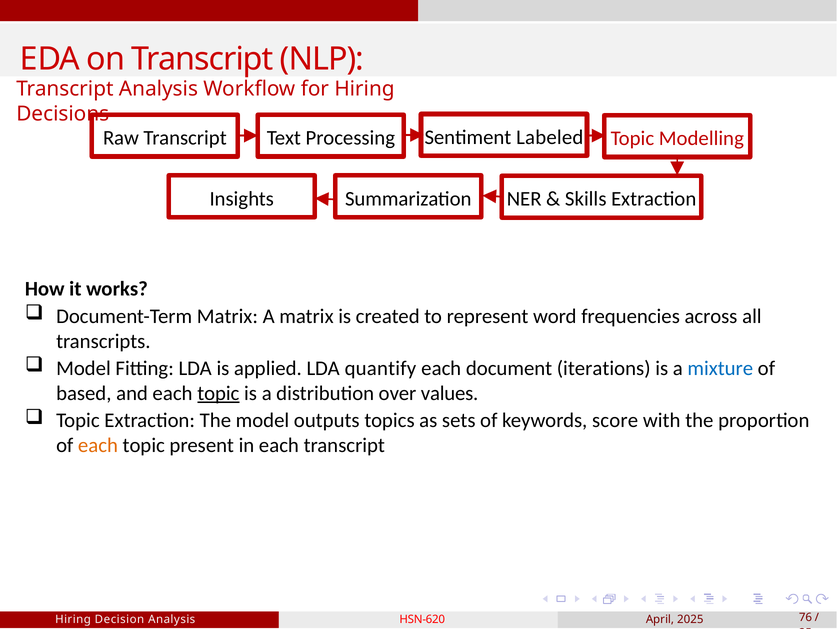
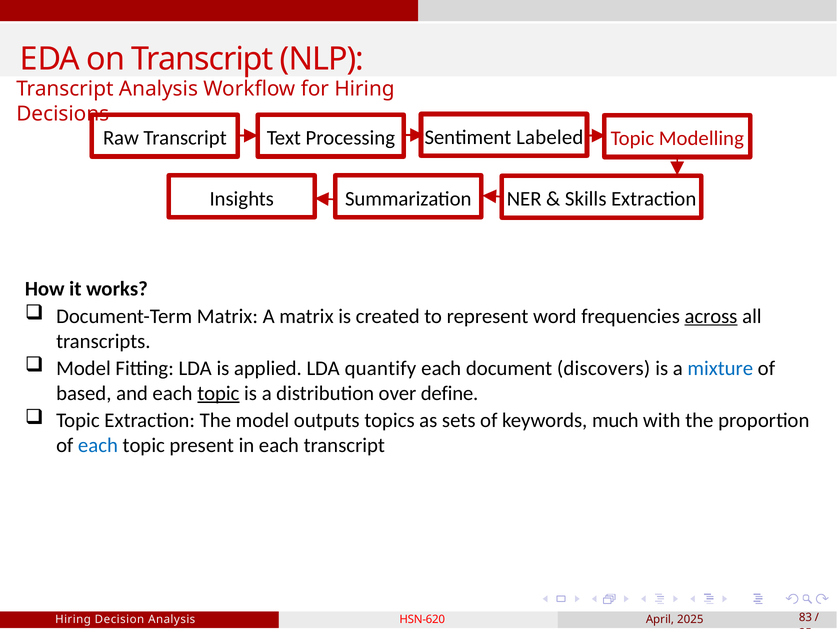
across underline: none -> present
iterations: iterations -> discovers
values: values -> define
score: score -> much
each at (98, 445) colour: orange -> blue
76: 76 -> 83
